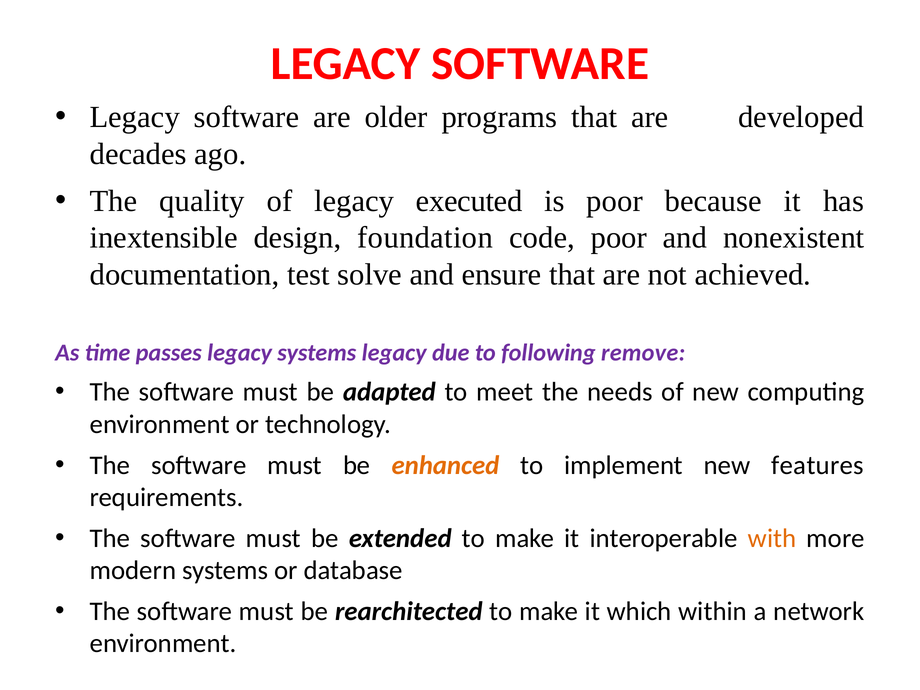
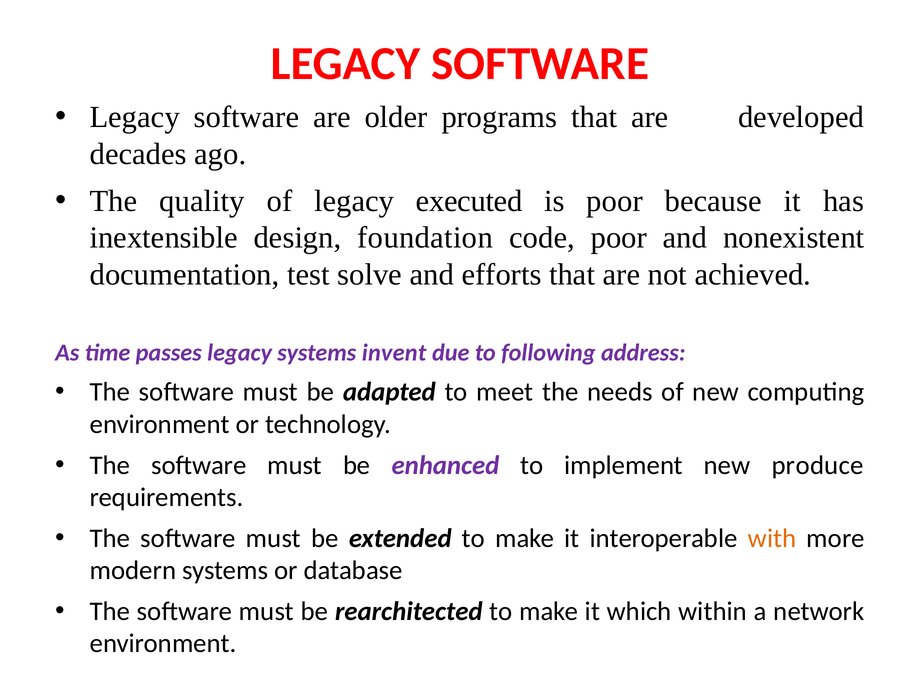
ensure: ensure -> efforts
systems legacy: legacy -> invent
remove: remove -> address
enhanced colour: orange -> purple
features: features -> produce
